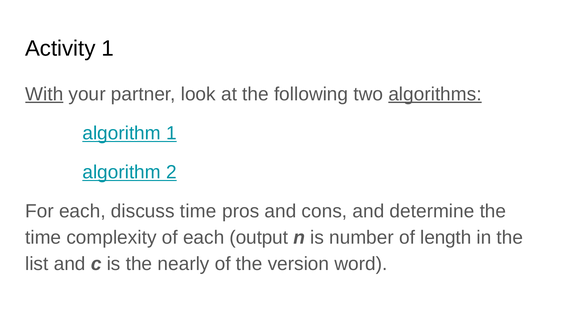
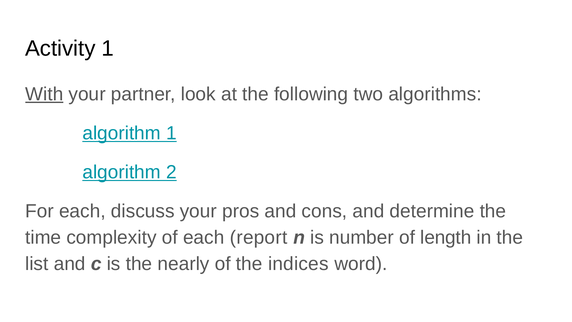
algorithms underline: present -> none
discuss time: time -> your
output: output -> report
version: version -> indices
